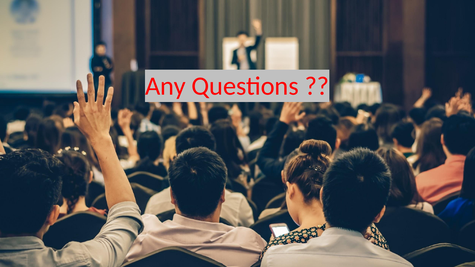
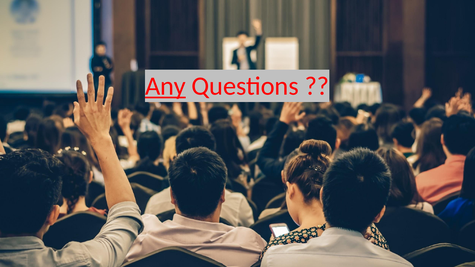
Any at (165, 86) underline: none -> present
